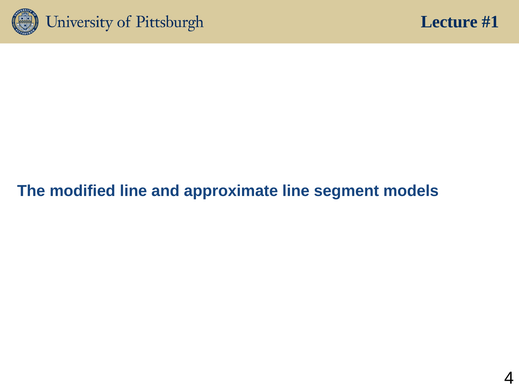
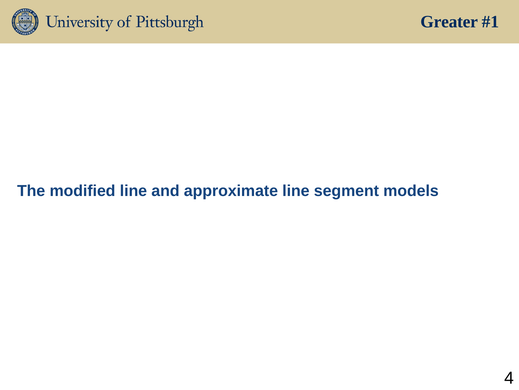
Lecture: Lecture -> Greater
